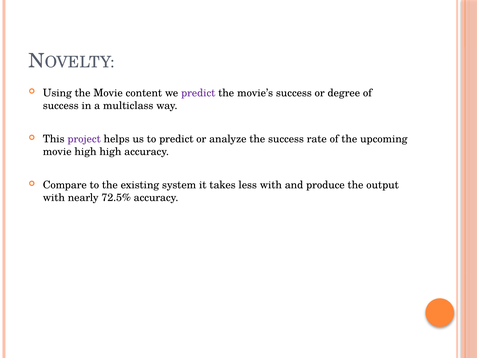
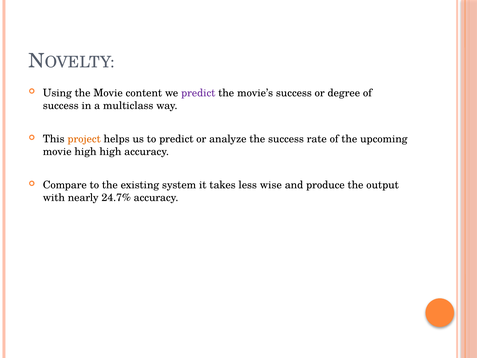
project colour: purple -> orange
less with: with -> wise
72.5%: 72.5% -> 24.7%
